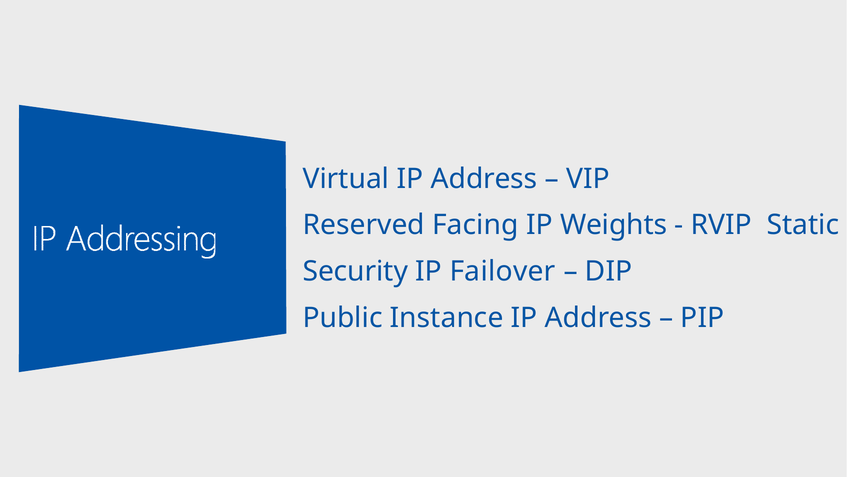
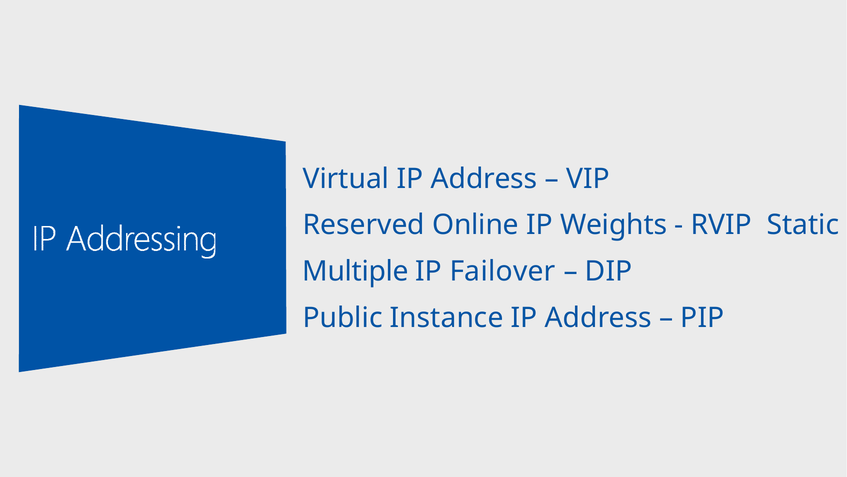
Facing: Facing -> Online
Security: Security -> Multiple
